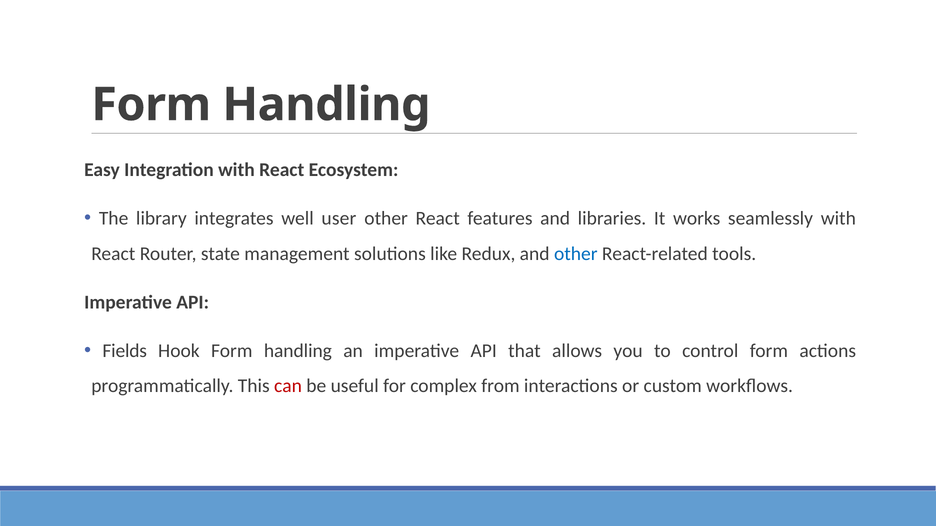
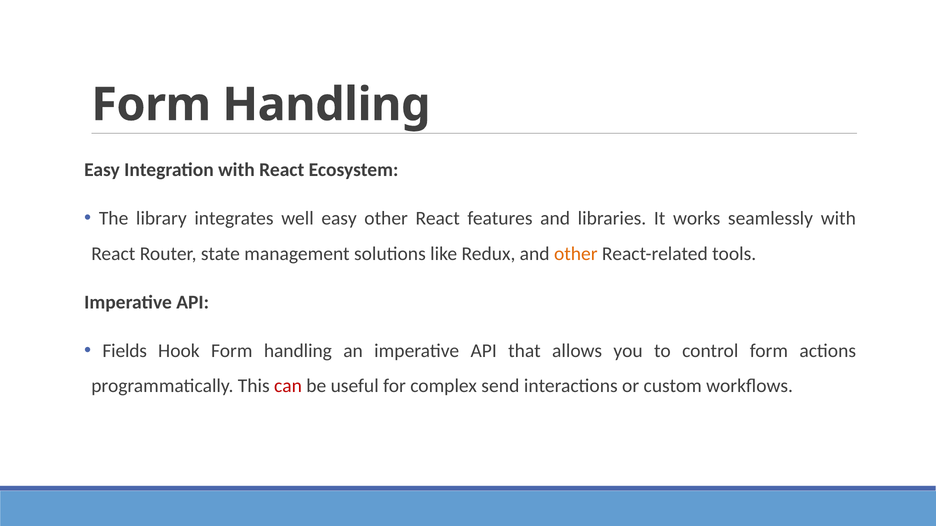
well user: user -> easy
other at (576, 254) colour: blue -> orange
from: from -> send
